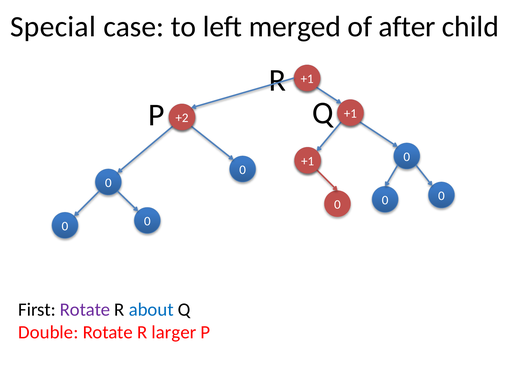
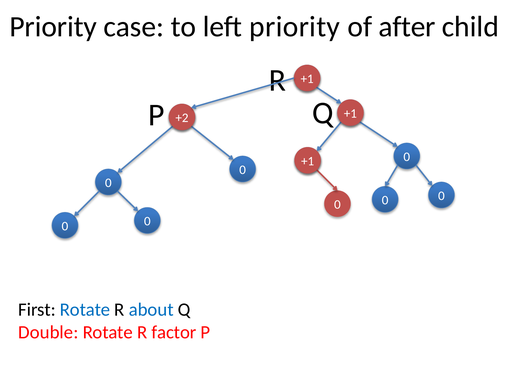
Special at (53, 27): Special -> Priority
left merged: merged -> priority
Rotate at (85, 310) colour: purple -> blue
larger: larger -> factor
